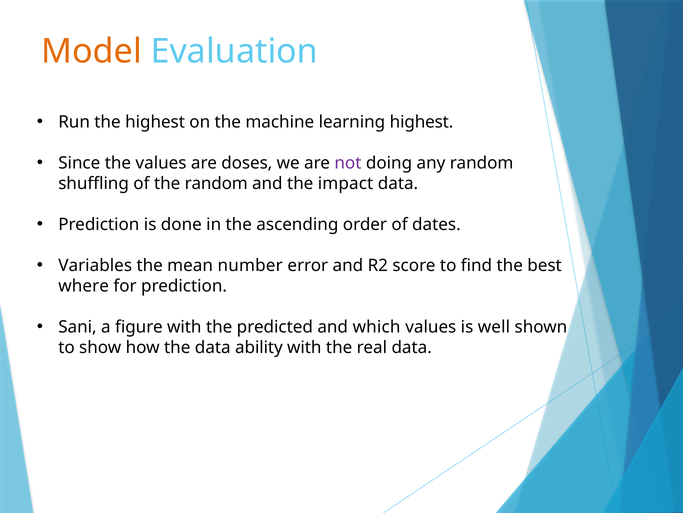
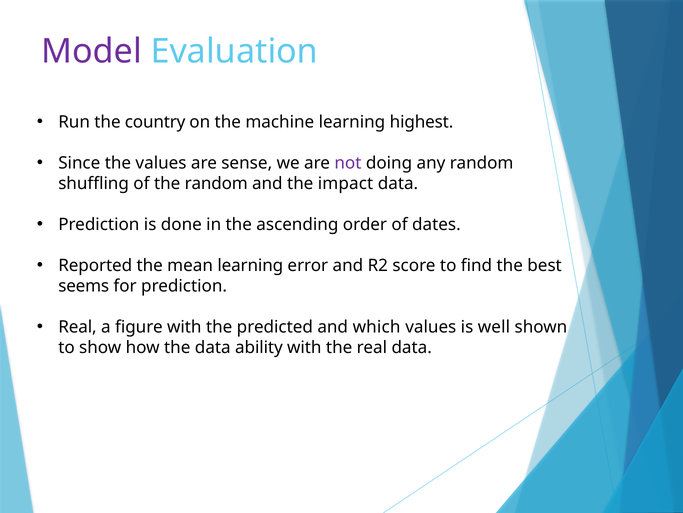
Model colour: orange -> purple
the highest: highest -> country
doses: doses -> sense
Variables: Variables -> Reported
mean number: number -> learning
where: where -> seems
Sani at (77, 327): Sani -> Real
